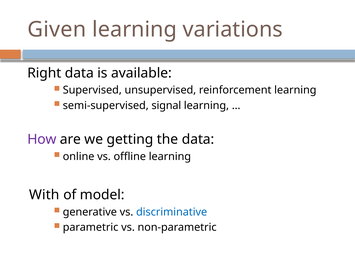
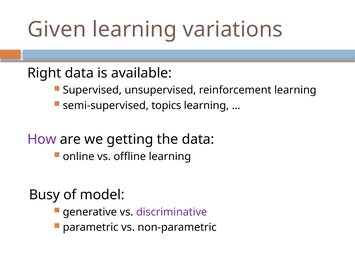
signal: signal -> topics
With: With -> Busy
discriminative colour: blue -> purple
